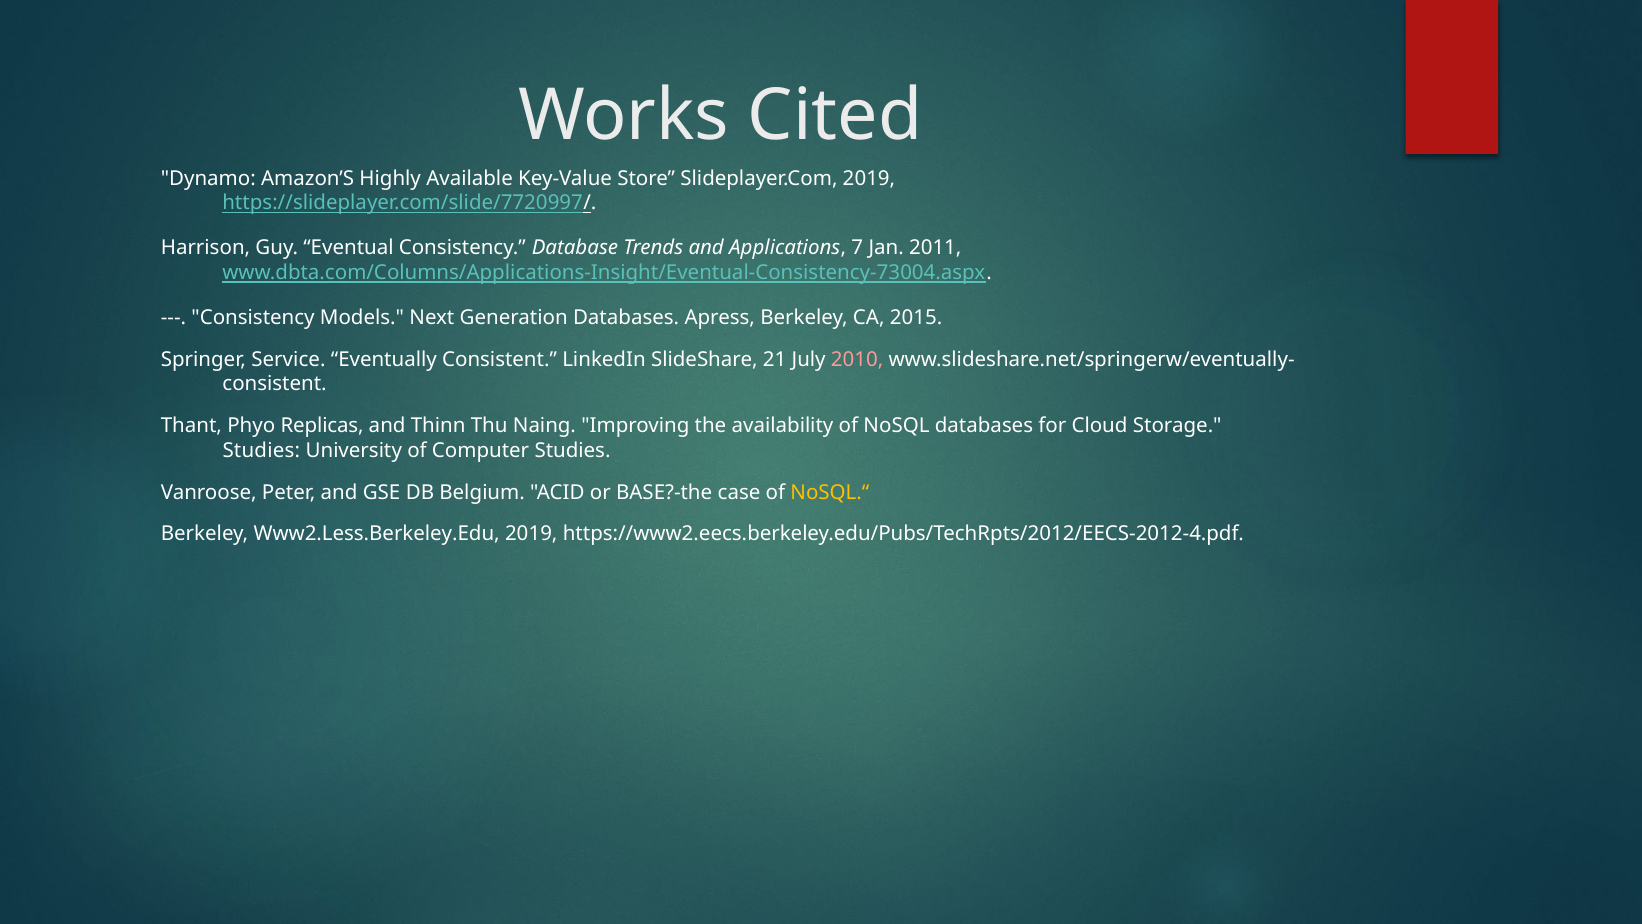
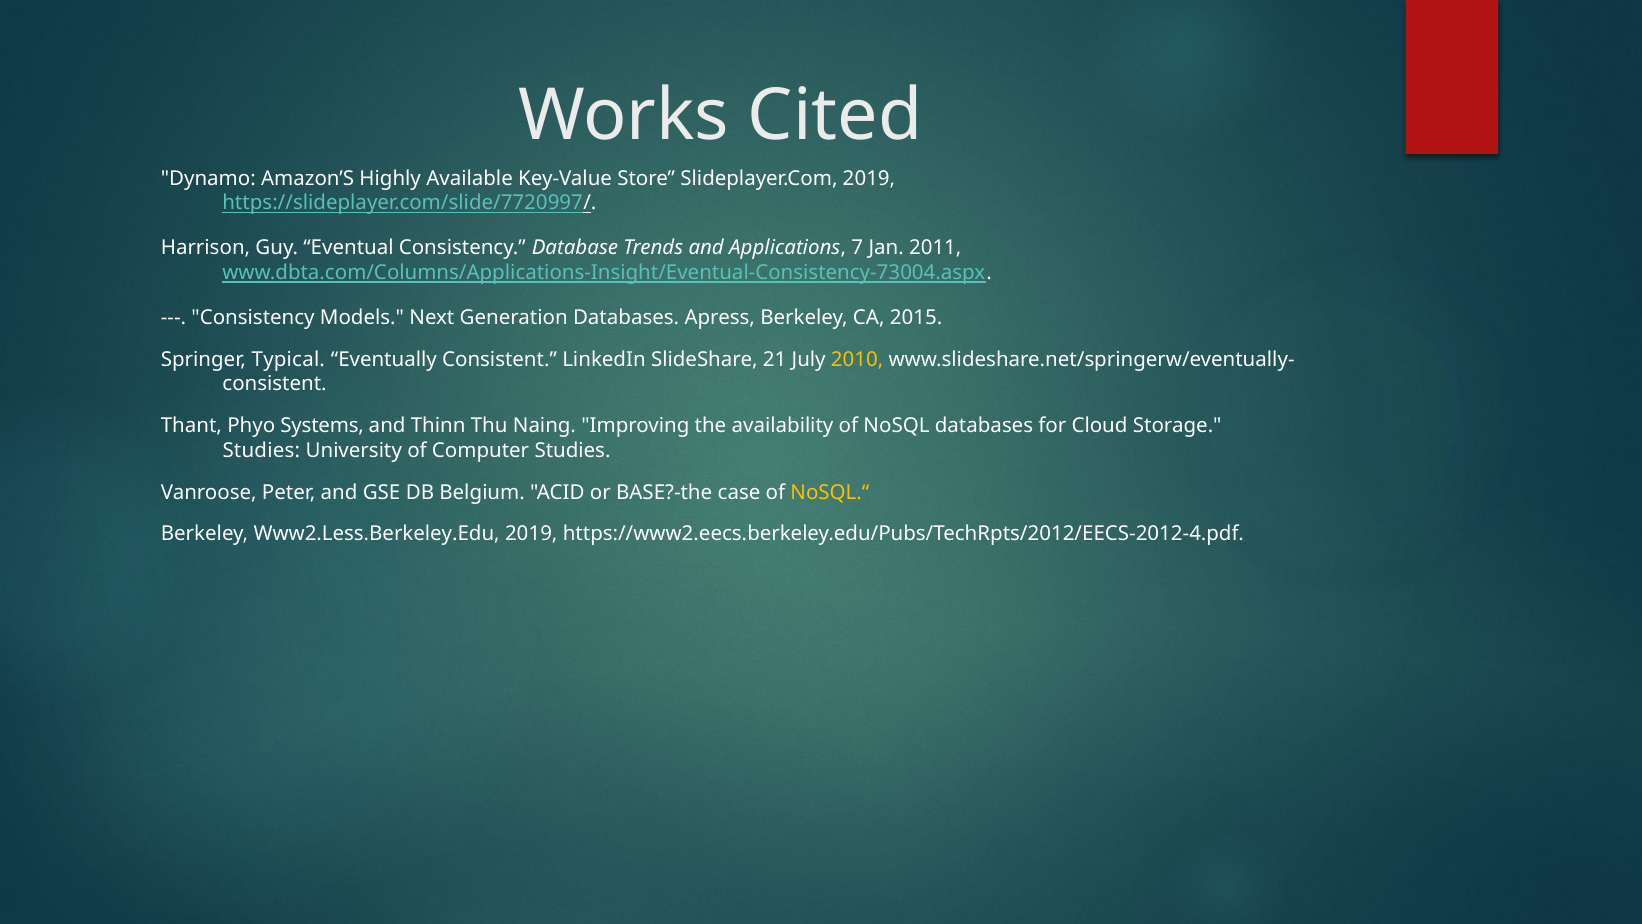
Service: Service -> Typical
2010 colour: pink -> yellow
Replicas: Replicas -> Systems
